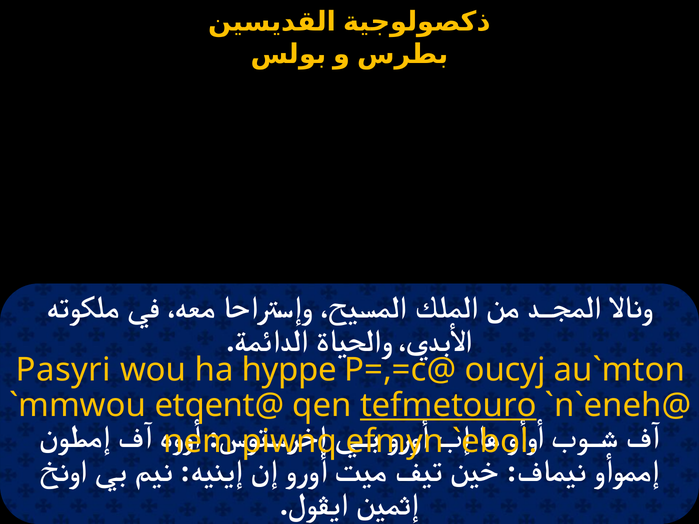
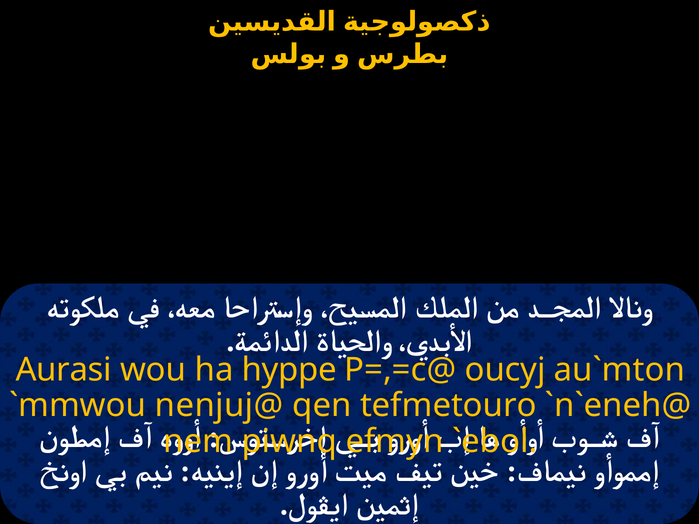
Pasyri: Pasyri -> Aurasi
etqent@: etqent@ -> nenjuj@
tefmetouro underline: present -> none
